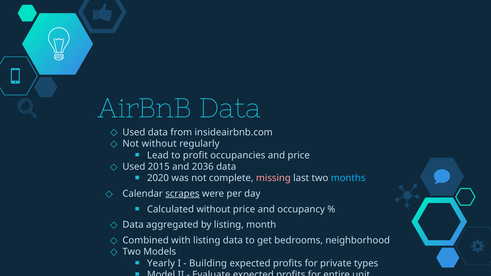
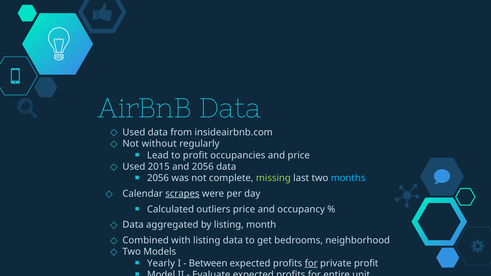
and 2036: 2036 -> 2056
2020 at (158, 178): 2020 -> 2056
missing colour: pink -> light green
Calculated without: without -> outliers
Building: Building -> Between
for at (311, 263) underline: none -> present
private types: types -> profit
